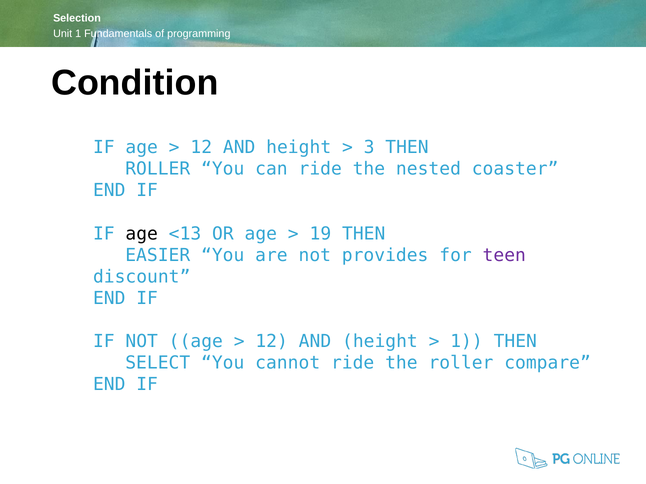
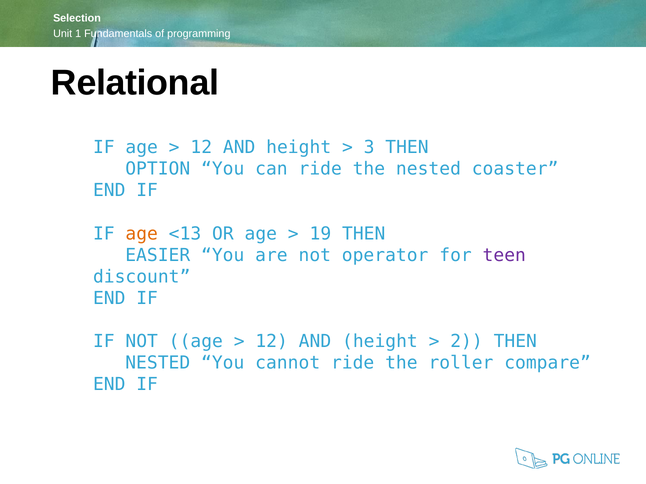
Condition: Condition -> Relational
ROLLER at (158, 169): ROLLER -> OPTION
age at (142, 234) colour: black -> orange
provides: provides -> operator
1 at (467, 342): 1 -> 2
SELECT at (158, 363): SELECT -> NESTED
